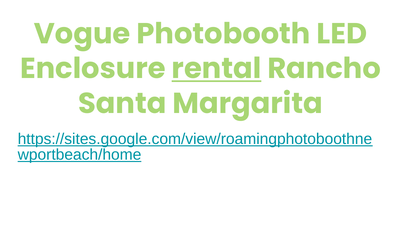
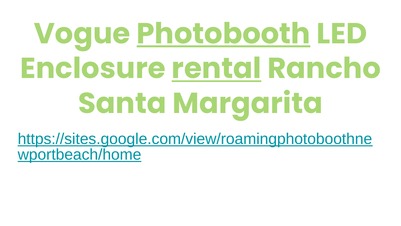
Photobooth underline: none -> present
